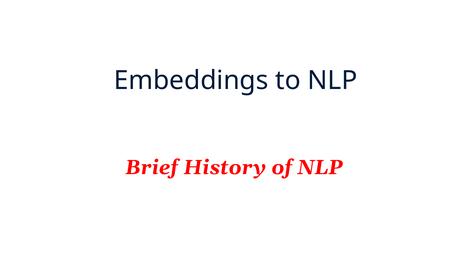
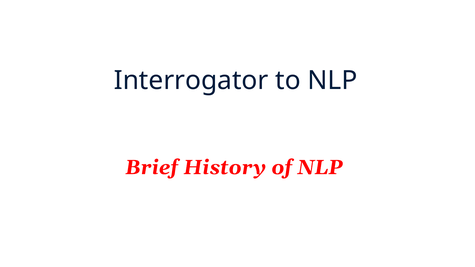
Embeddings: Embeddings -> Interrogator
